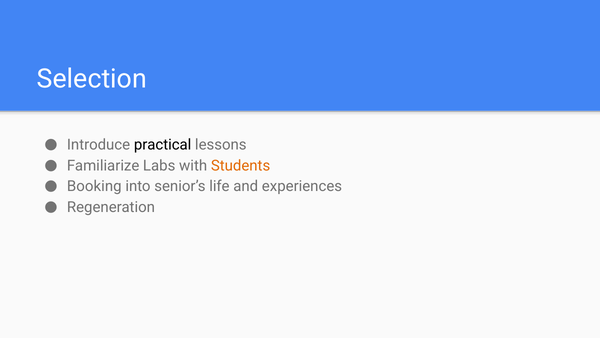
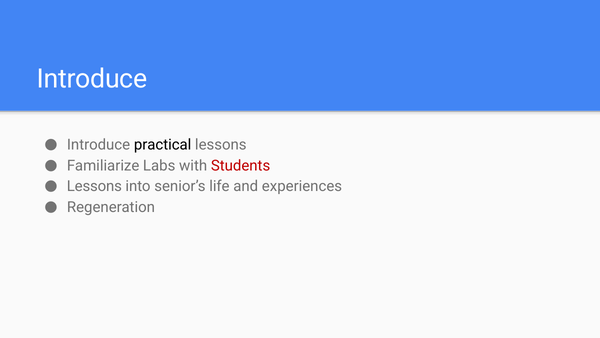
Selection at (92, 79): Selection -> Introduce
Students colour: orange -> red
Booking at (94, 186): Booking -> Lessons
